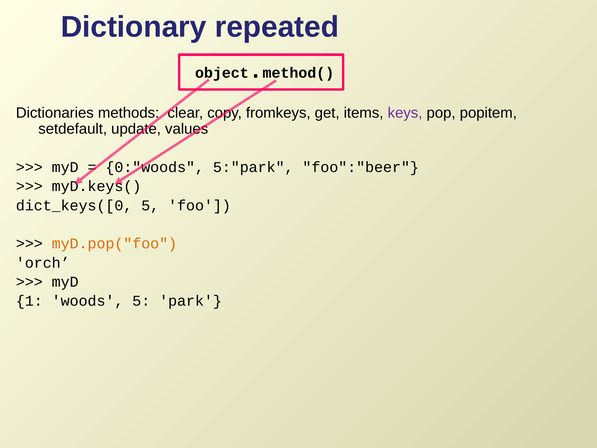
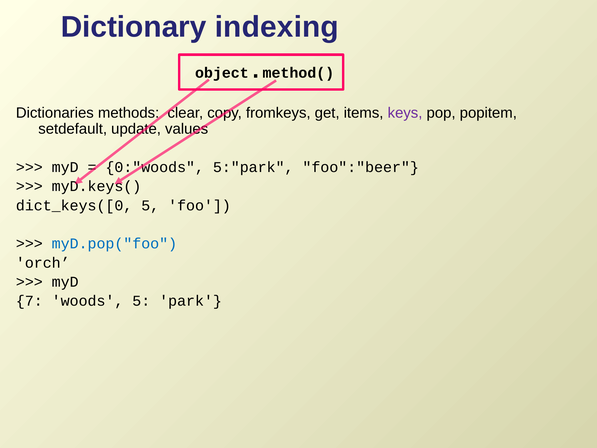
repeated: repeated -> indexing
myD.pop("foo colour: orange -> blue
1: 1 -> 7
